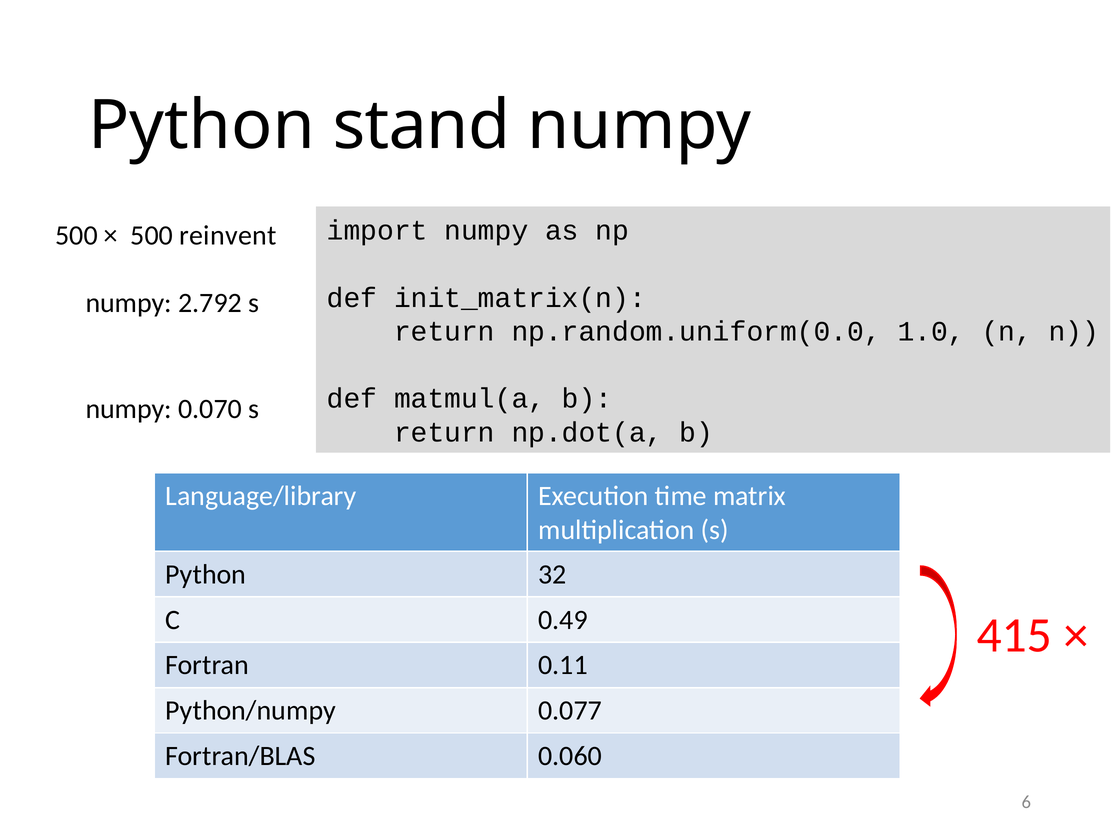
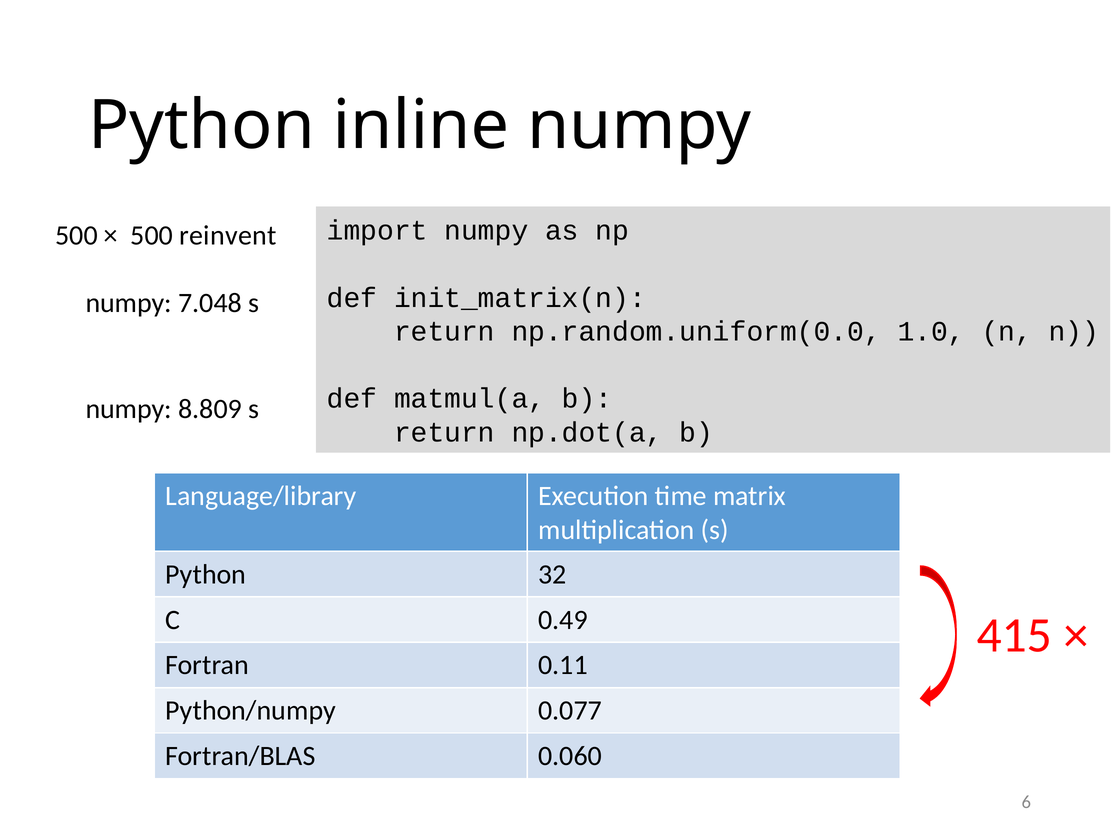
stand: stand -> inline
2.792: 2.792 -> 7.048
0.070: 0.070 -> 8.809
